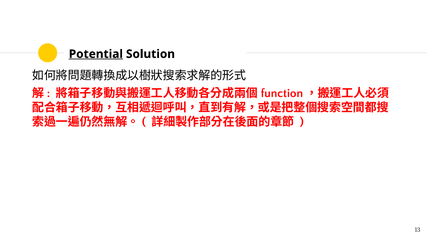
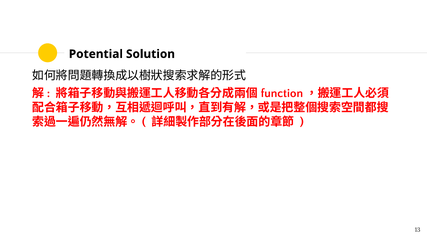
Potential underline: present -> none
